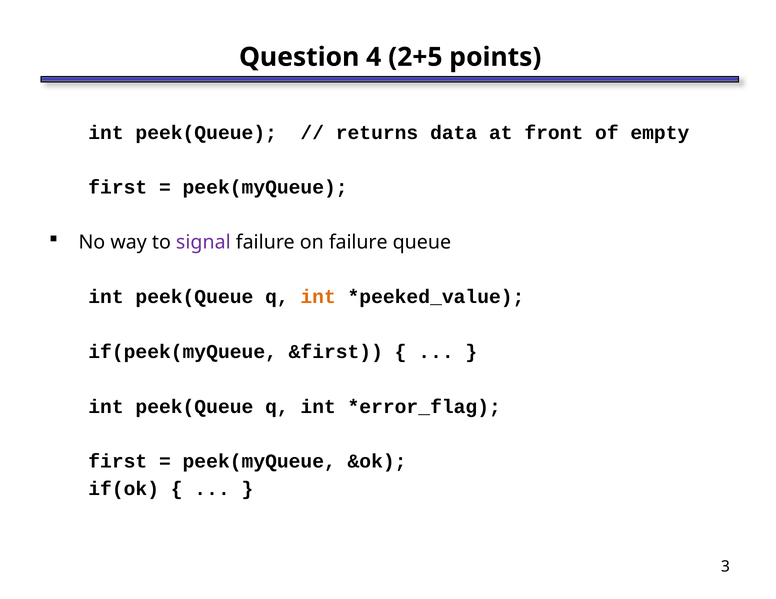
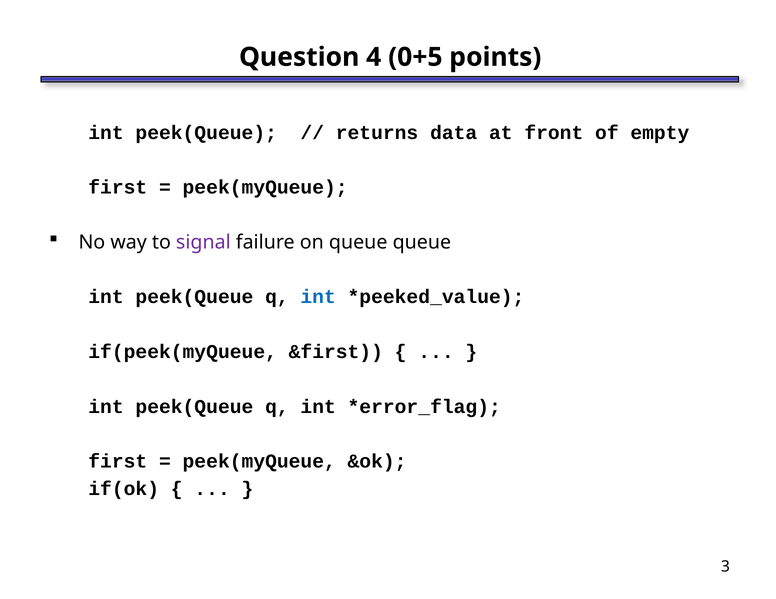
2+5: 2+5 -> 0+5
on failure: failure -> queue
int at (318, 297) colour: orange -> blue
